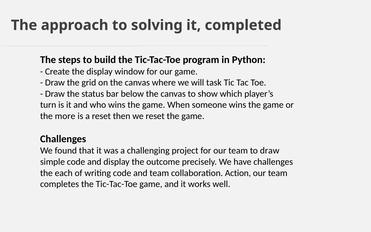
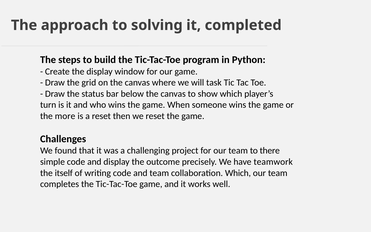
to draw: draw -> there
have challenges: challenges -> teamwork
each: each -> itself
collaboration Action: Action -> Which
